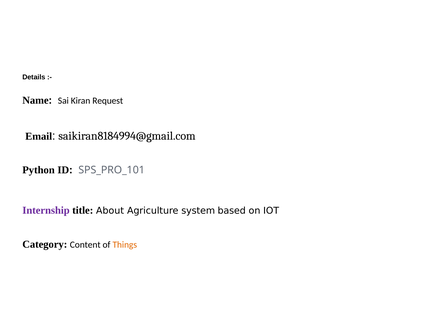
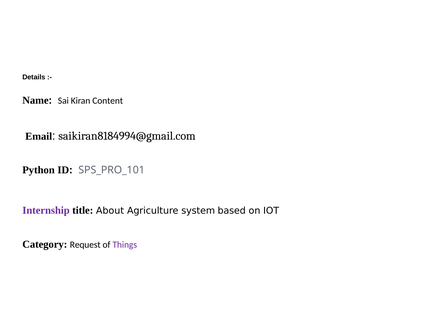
Request: Request -> Content
Content: Content -> Request
Things colour: orange -> purple
